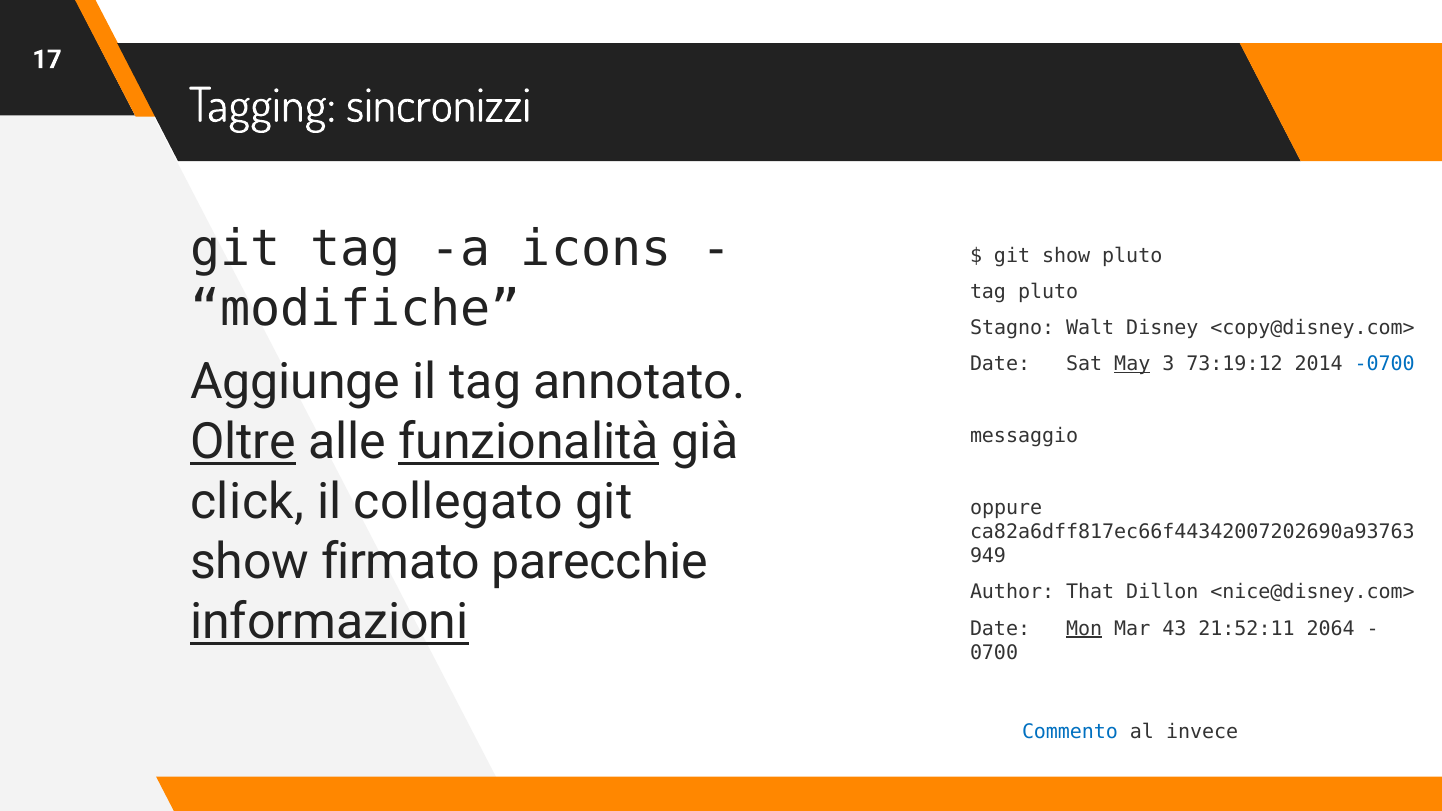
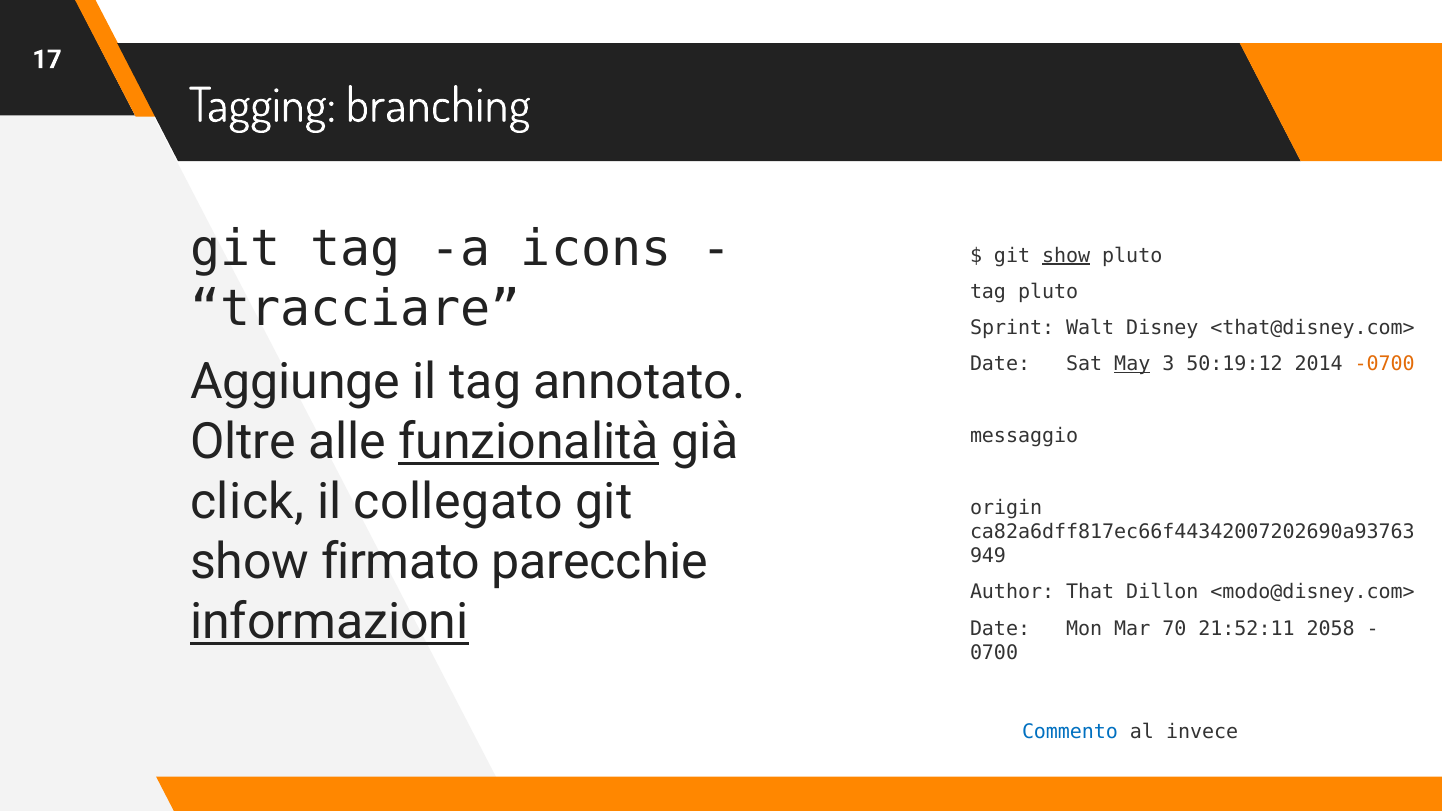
sincronizzi: sincronizzi -> branching
show at (1066, 255) underline: none -> present
modifiche: modifiche -> tracciare
Stagno: Stagno -> Sprint
<copy@disney.com>: <copy@disney.com> -> <that@disney.com>
73:19:12: 73:19:12 -> 50:19:12
-0700 colour: blue -> orange
Oltre underline: present -> none
oppure: oppure -> origin
<nice@disney.com>: <nice@disney.com> -> <modo@disney.com>
Mon underline: present -> none
43: 43 -> 70
2064: 2064 -> 2058
